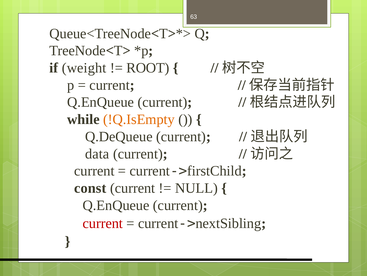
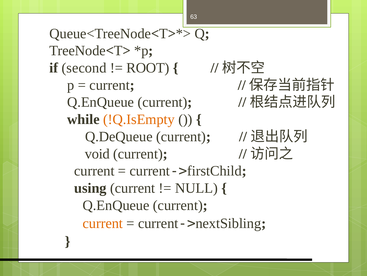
weight: weight -> second
data: data -> void
const: const -> using
current at (103, 223) colour: red -> orange
